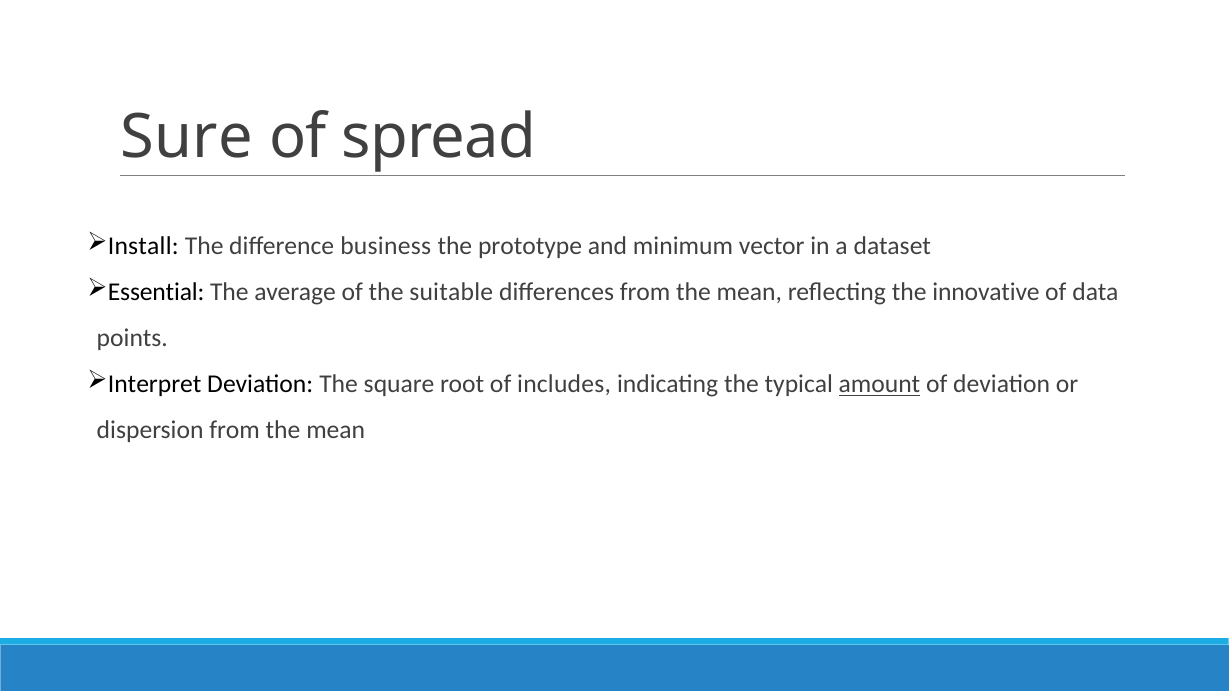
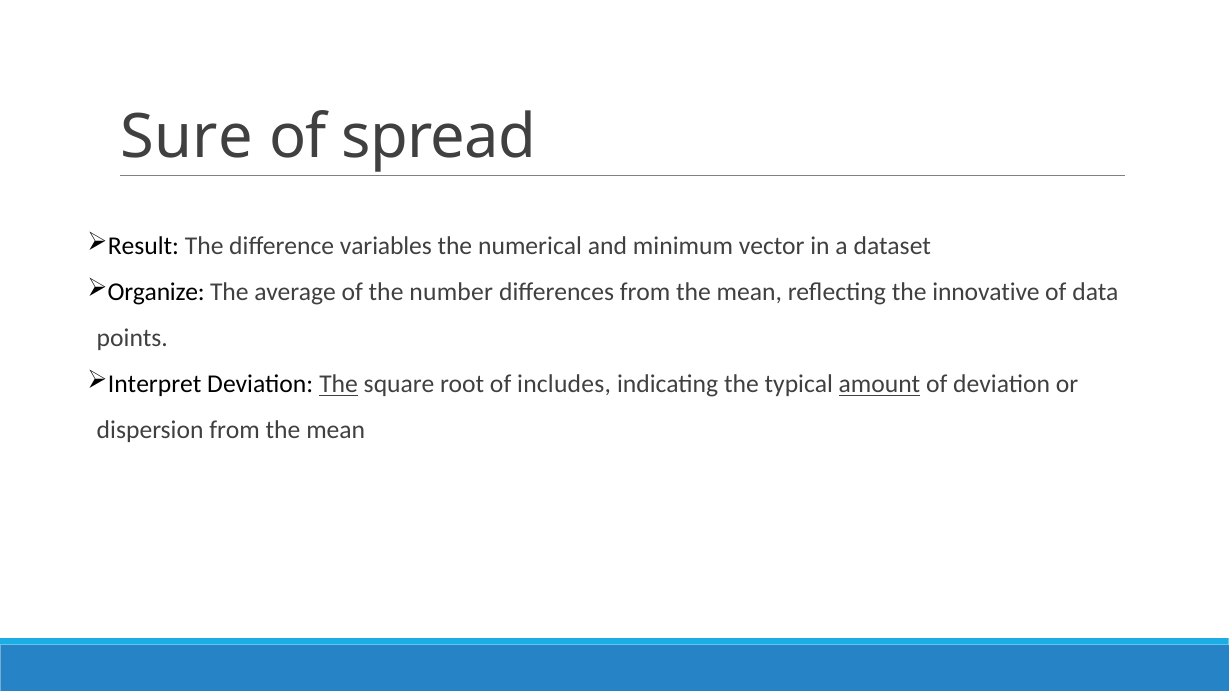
Install: Install -> Result
business: business -> variables
prototype: prototype -> numerical
Essential: Essential -> Organize
suitable: suitable -> number
The at (339, 385) underline: none -> present
